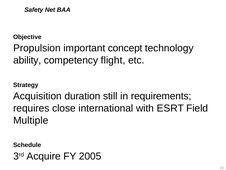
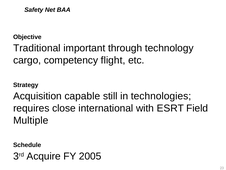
Propulsion: Propulsion -> Traditional
concept: concept -> through
ability: ability -> cargo
duration: duration -> capable
requirements: requirements -> technologies
